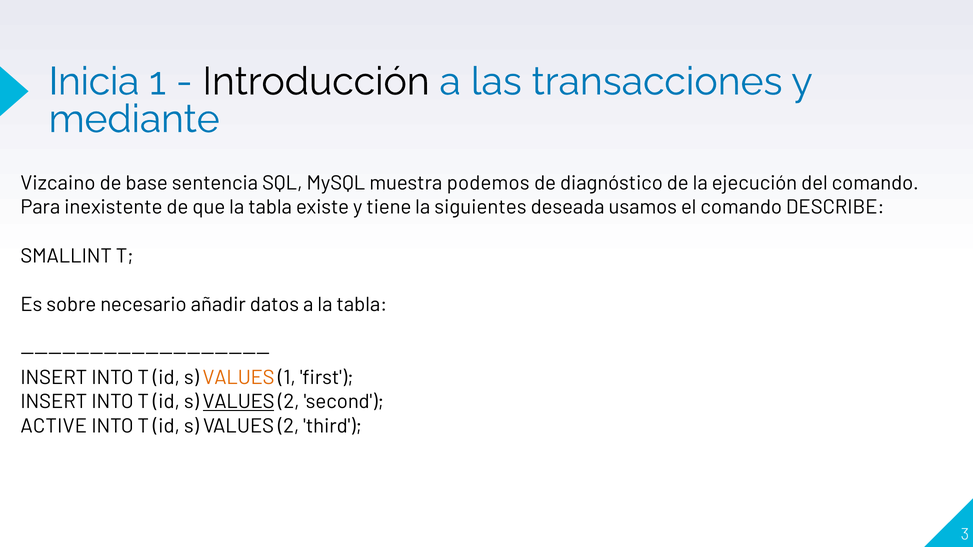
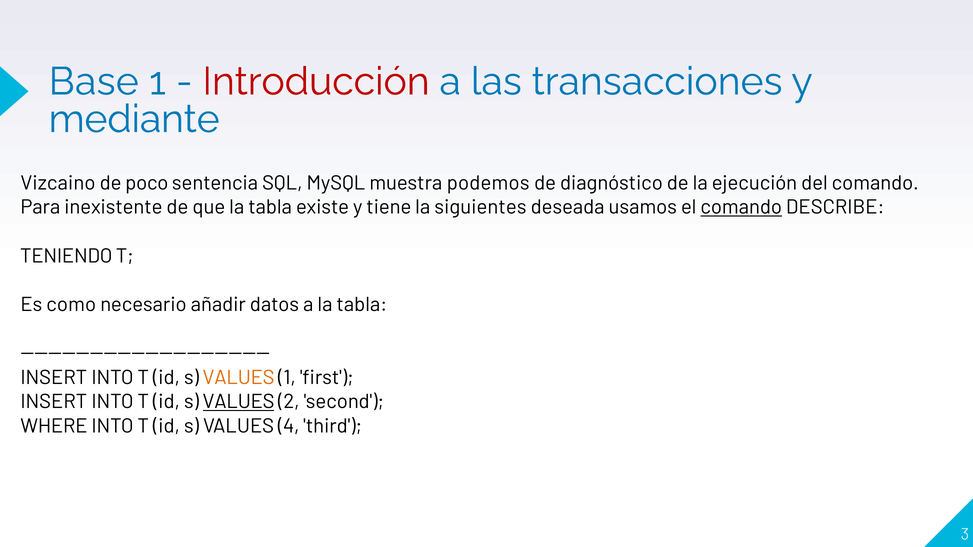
Inicia: Inicia -> Base
Introducción colour: black -> red
base: base -> poco
comando at (741, 207) underline: none -> present
SMALLINT: SMALLINT -> TENIENDO
sobre: sobre -> como
ACTIVE: ACTIVE -> WHERE
2 at (289, 426): 2 -> 4
